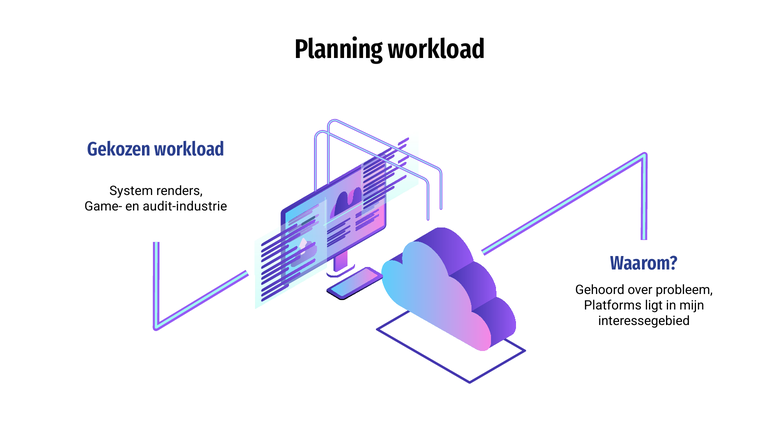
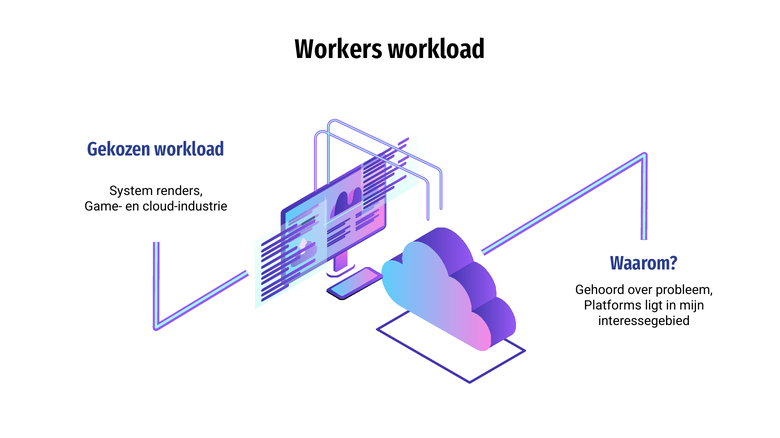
Planning: Planning -> Workers
audit-industrie: audit-industrie -> cloud-industrie
